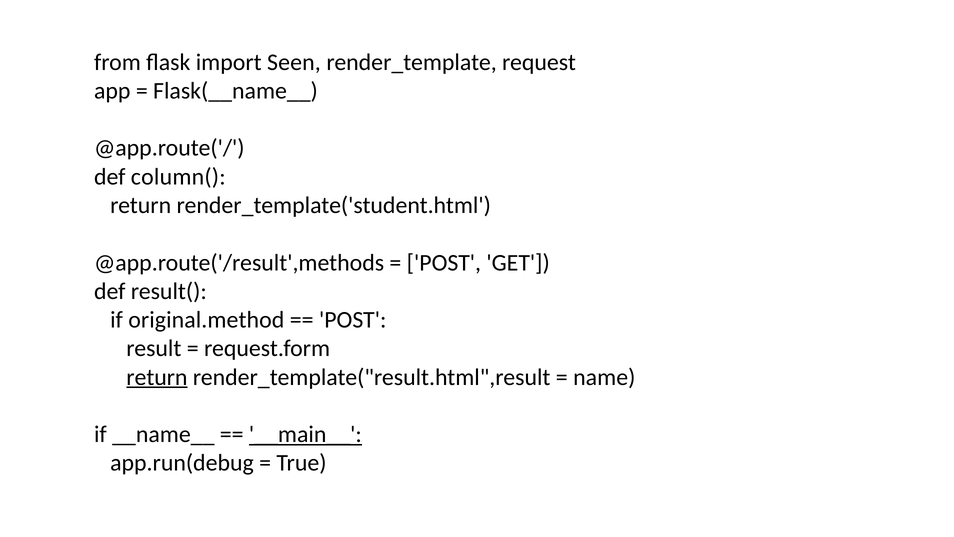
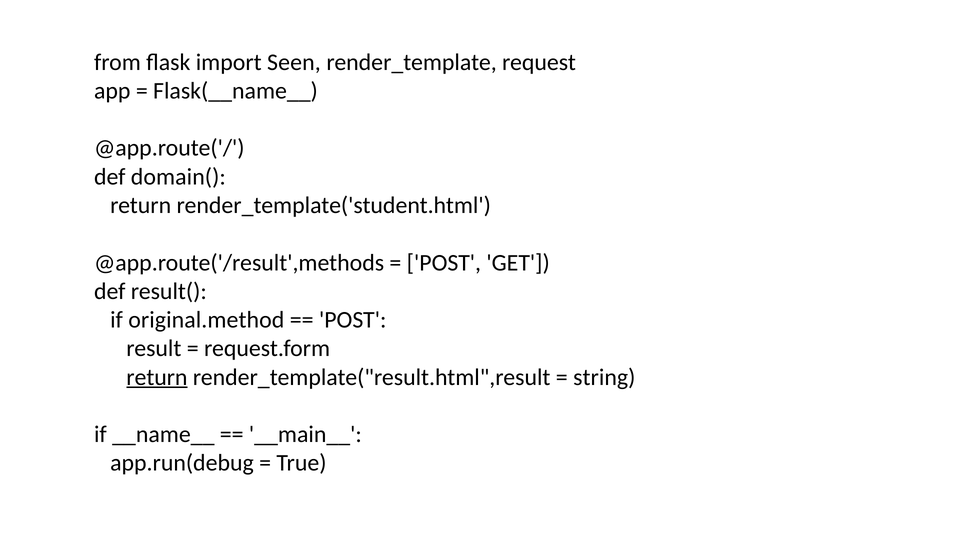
column(: column( -> domain(
name: name -> string
__main__ underline: present -> none
